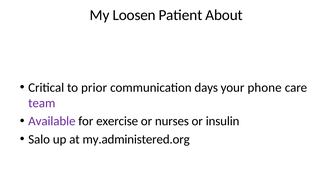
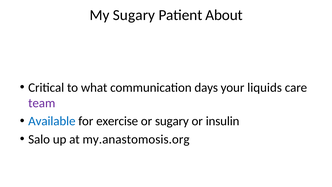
My Loosen: Loosen -> Sugary
prior: prior -> what
phone: phone -> liquids
Available colour: purple -> blue
or nurses: nurses -> sugary
my.administered.org: my.administered.org -> my.anastomosis.org
